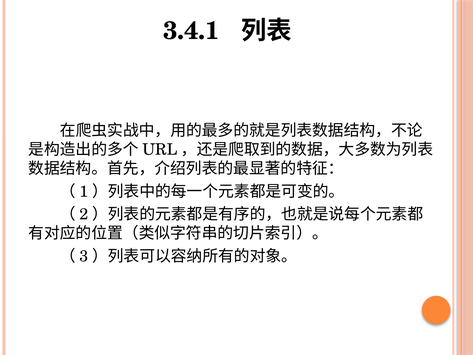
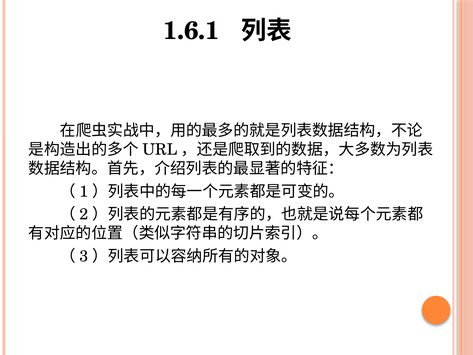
3.4.1: 3.4.1 -> 1.6.1
